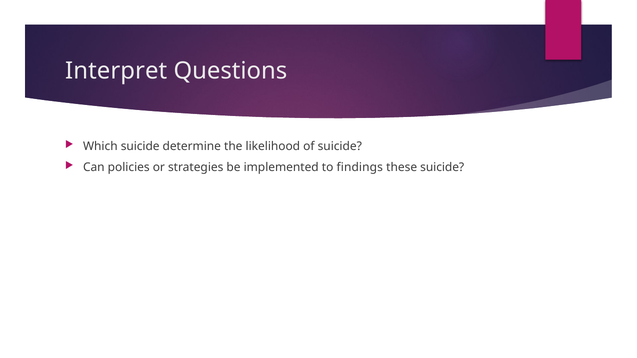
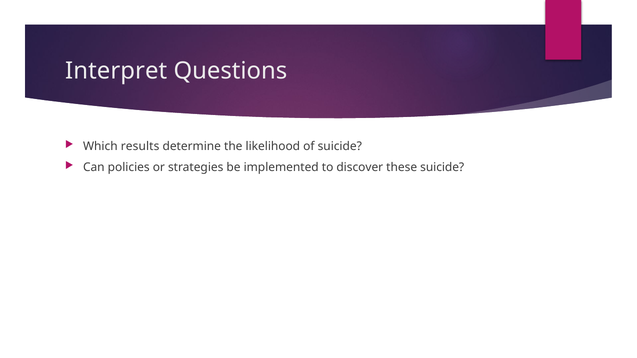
Which suicide: suicide -> results
findings: findings -> discover
